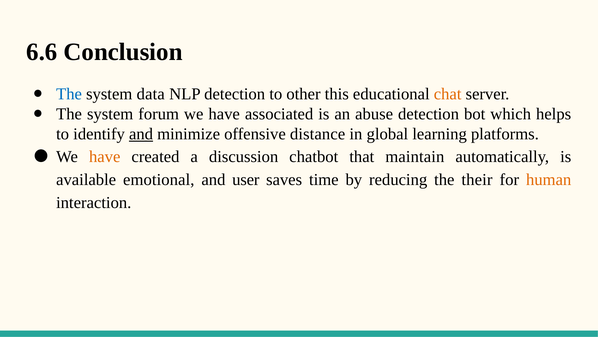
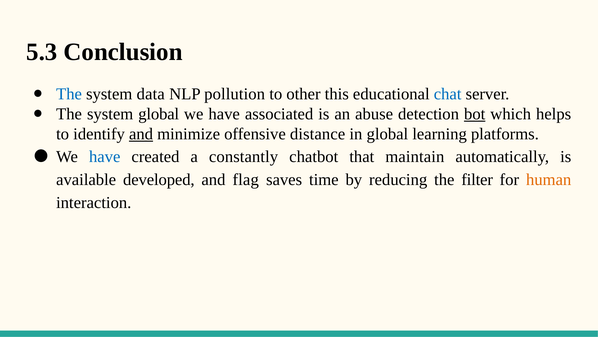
6.6: 6.6 -> 5.3
NLP detection: detection -> pollution
chat colour: orange -> blue
system forum: forum -> global
bot underline: none -> present
have at (105, 157) colour: orange -> blue
discussion: discussion -> constantly
emotional: emotional -> developed
user: user -> flag
their: their -> filter
